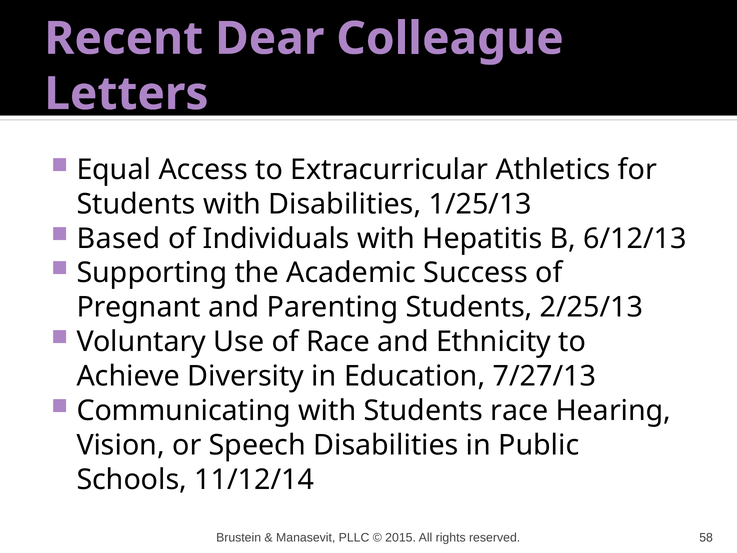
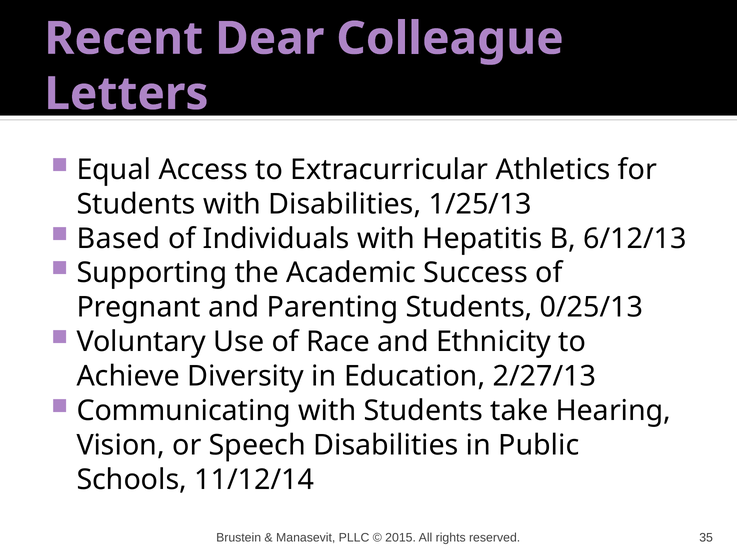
2/25/13: 2/25/13 -> 0/25/13
7/27/13: 7/27/13 -> 2/27/13
Students race: race -> take
58: 58 -> 35
